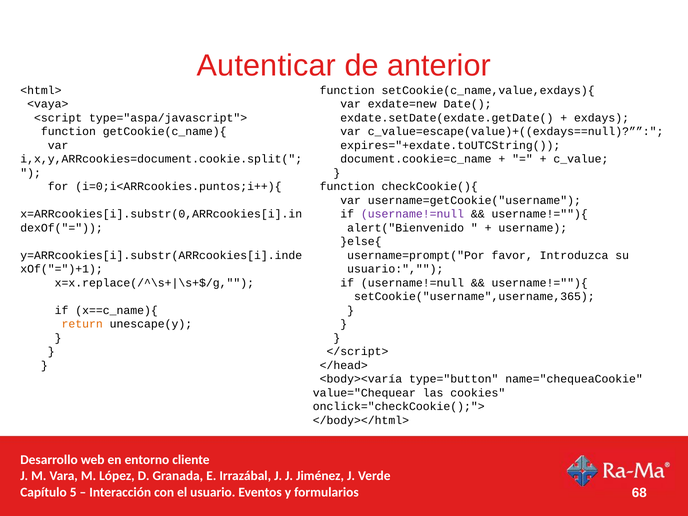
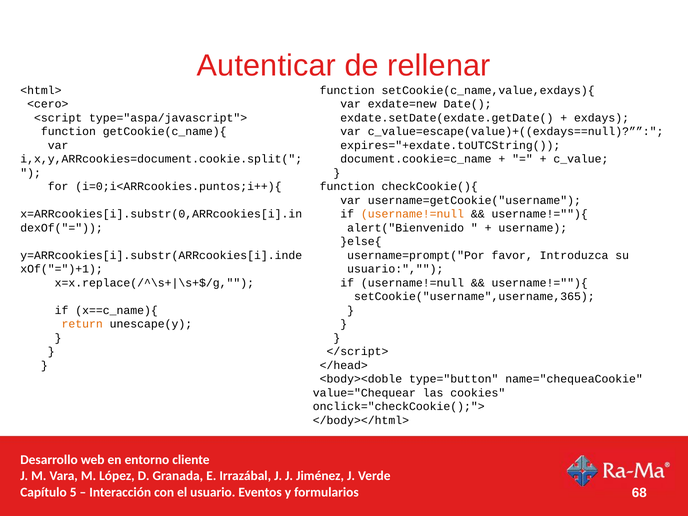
anterior: anterior -> rellenar
<vaya>: <vaya> -> <cero>
username!=null at (413, 214) colour: purple -> orange
<body><varía: <body><varía -> <body><doble
